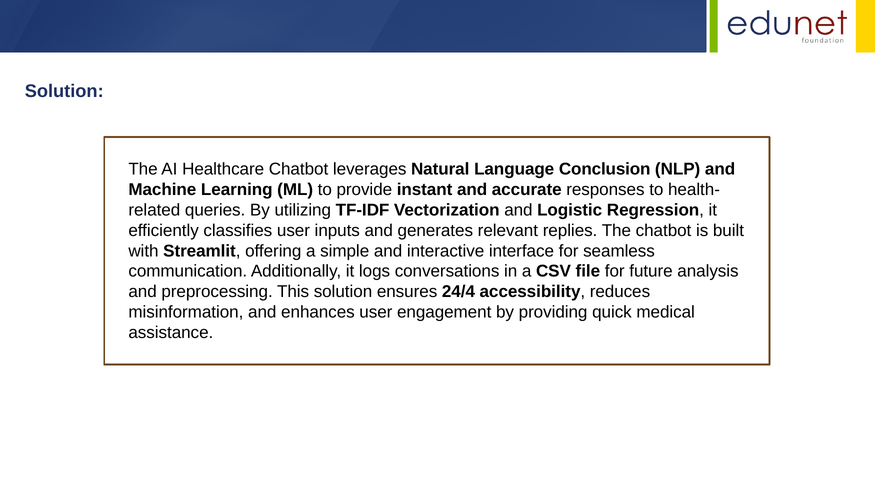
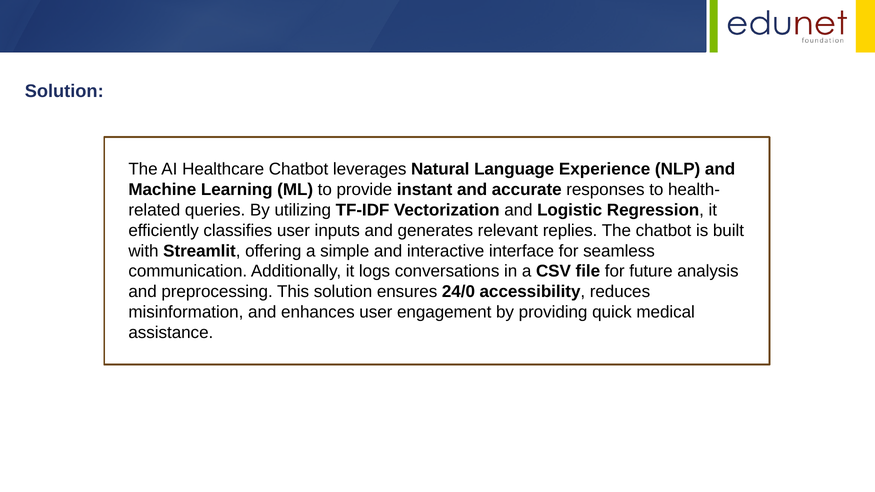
Conclusion: Conclusion -> Experience
24/4: 24/4 -> 24/0
